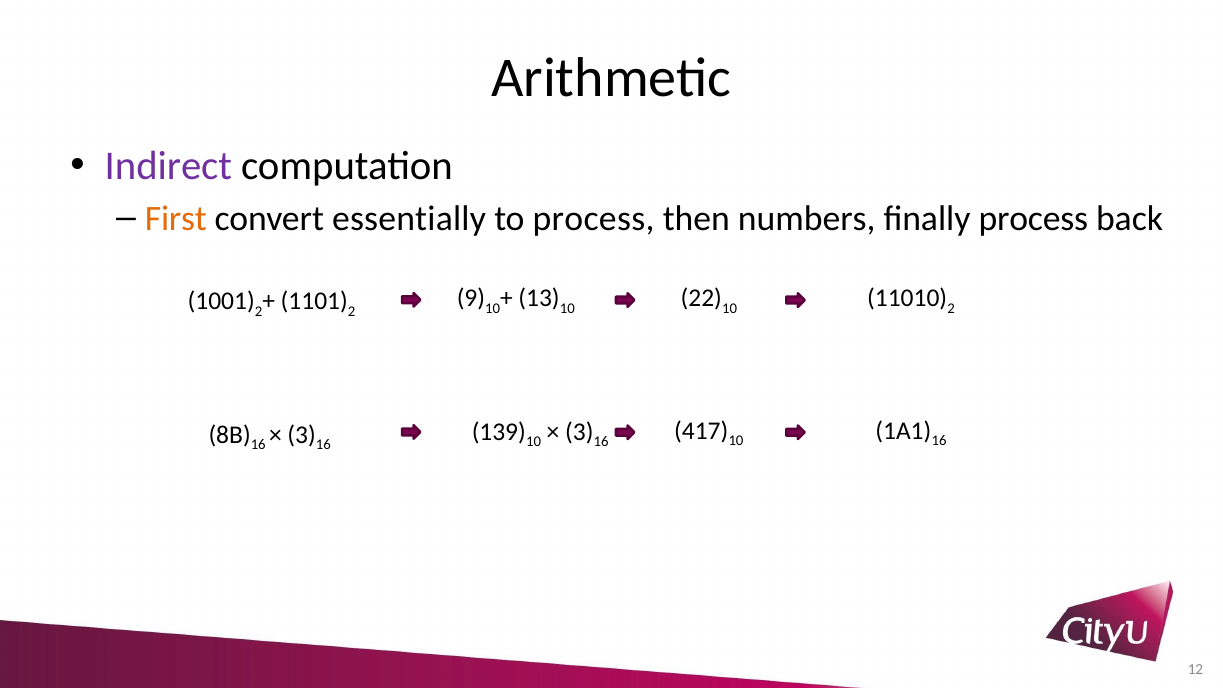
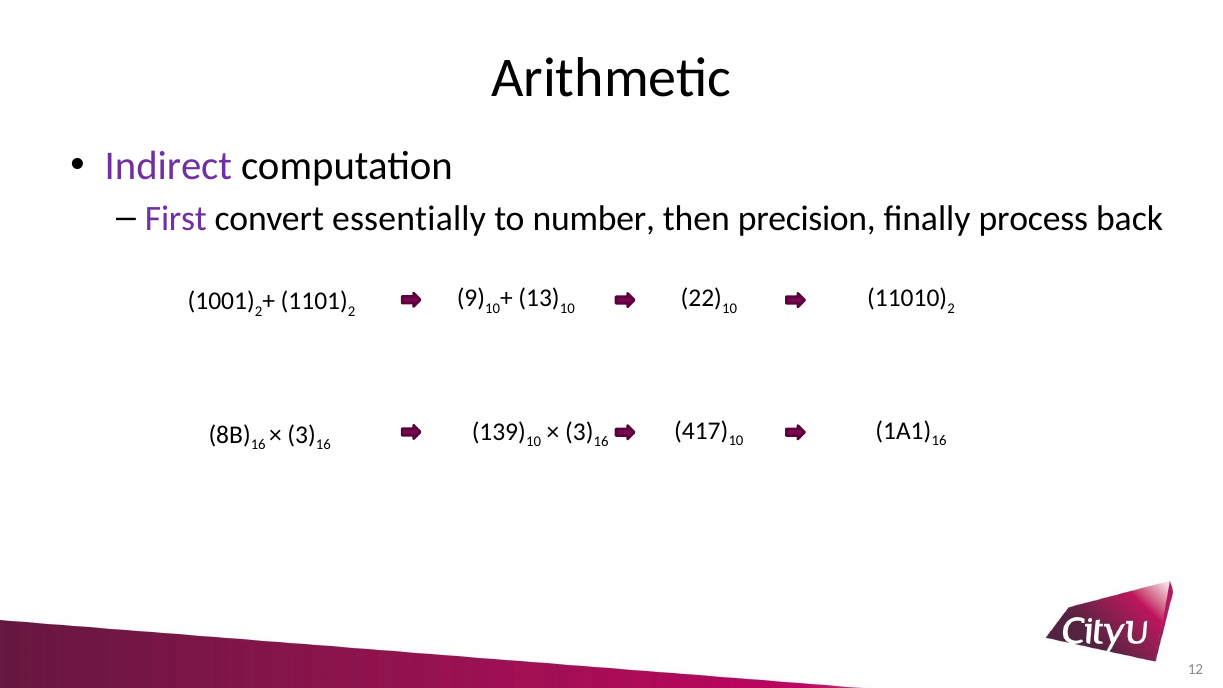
First colour: orange -> purple
to process: process -> number
numbers: numbers -> precision
